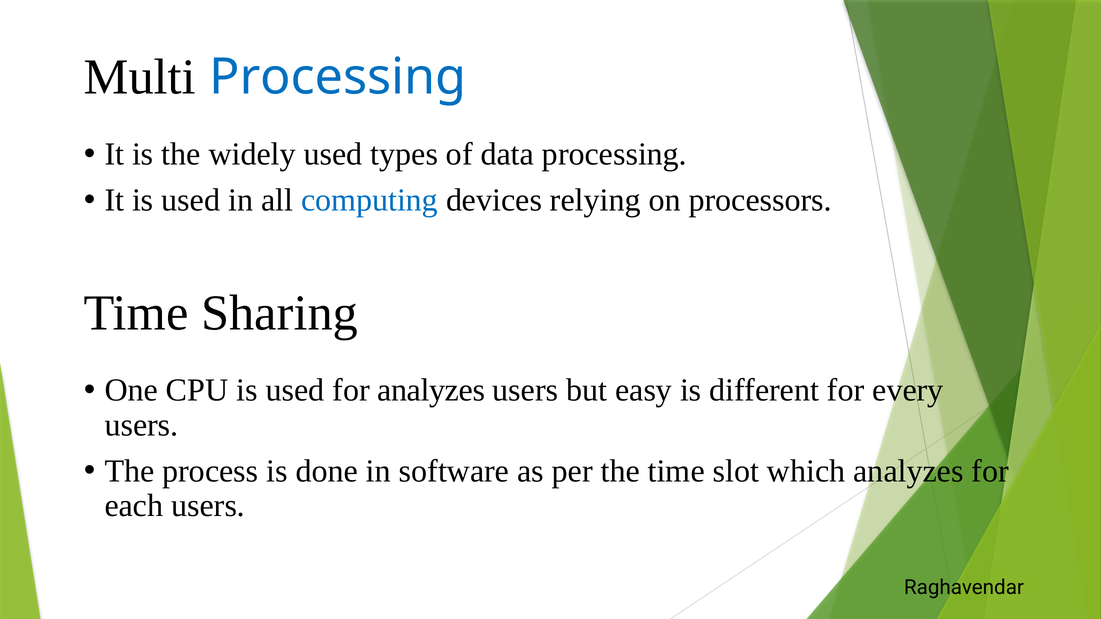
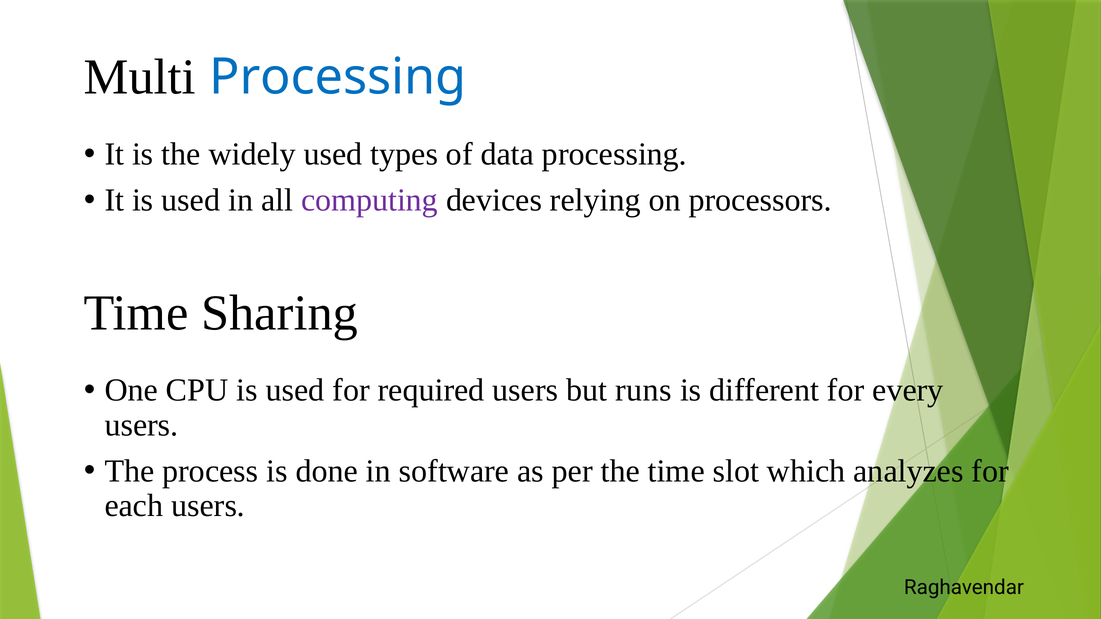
computing colour: blue -> purple
for analyzes: analyzes -> required
easy: easy -> runs
